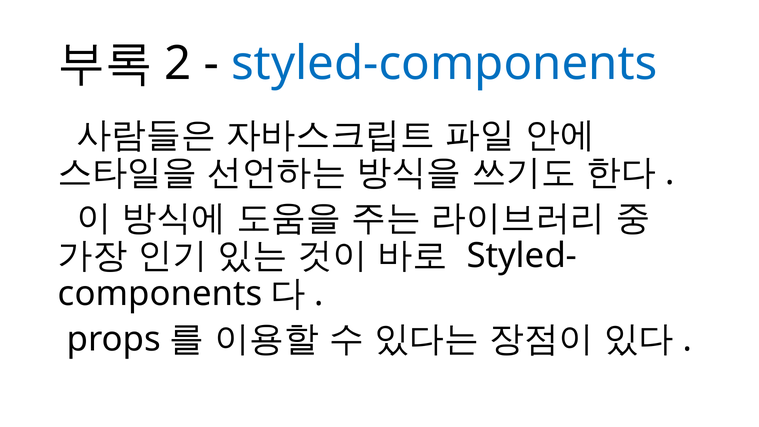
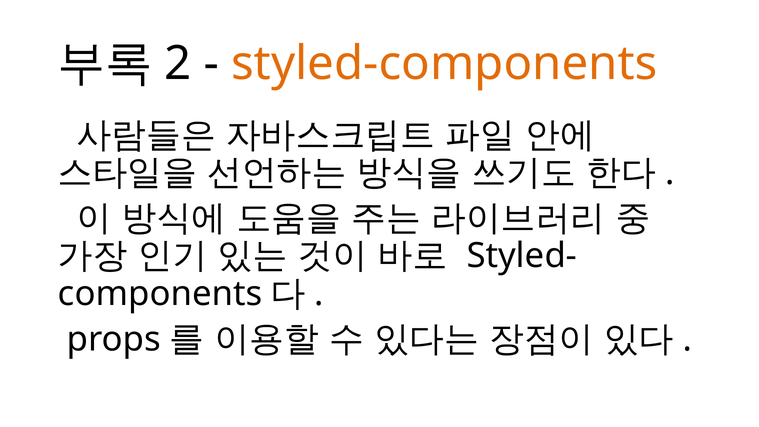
styled-components colour: blue -> orange
